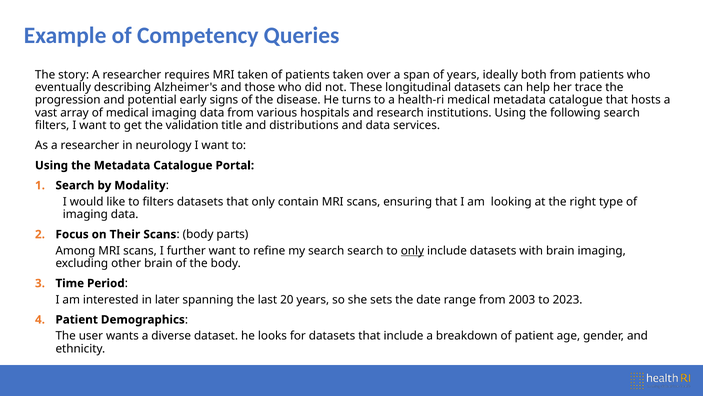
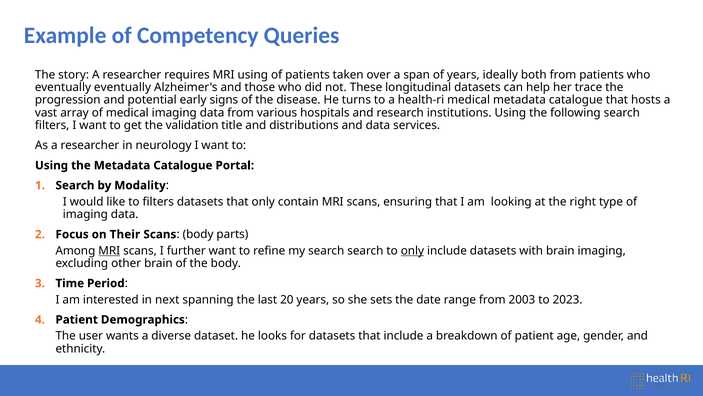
MRI taken: taken -> using
eventually describing: describing -> eventually
MRI at (109, 250) underline: none -> present
later: later -> next
